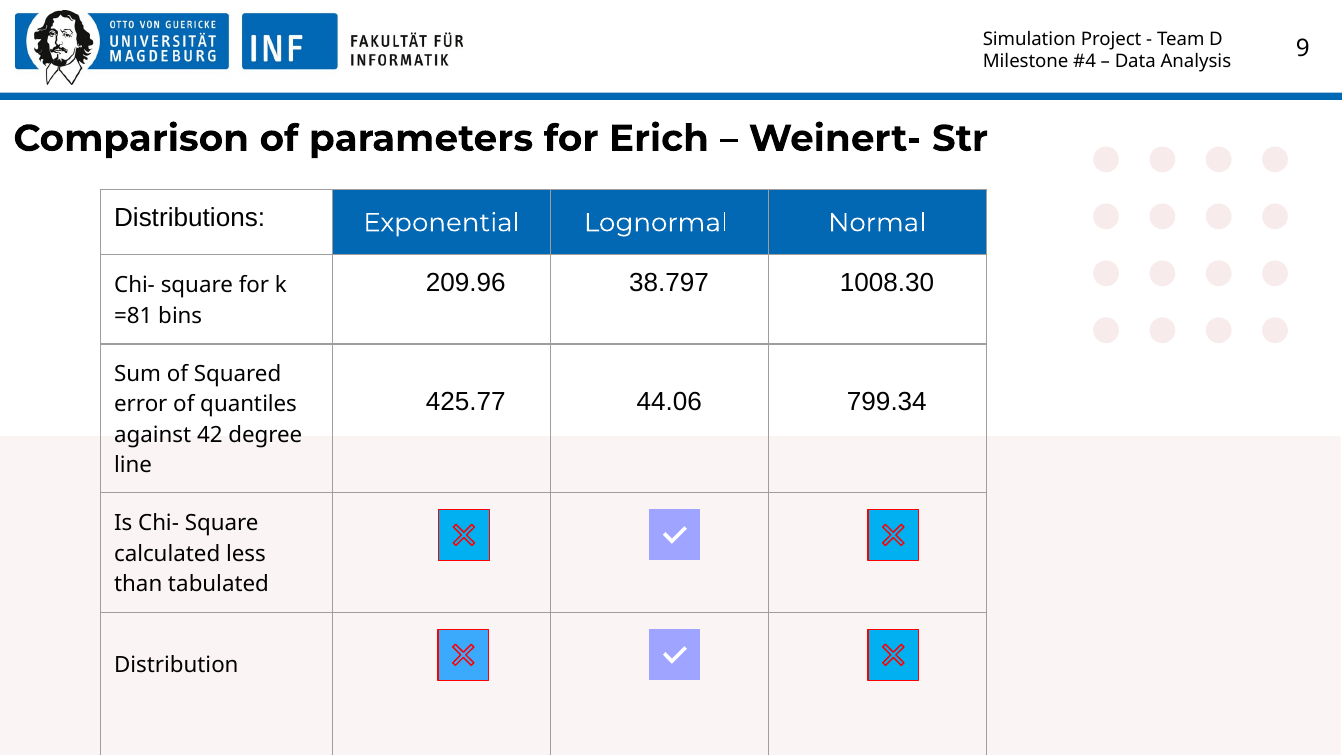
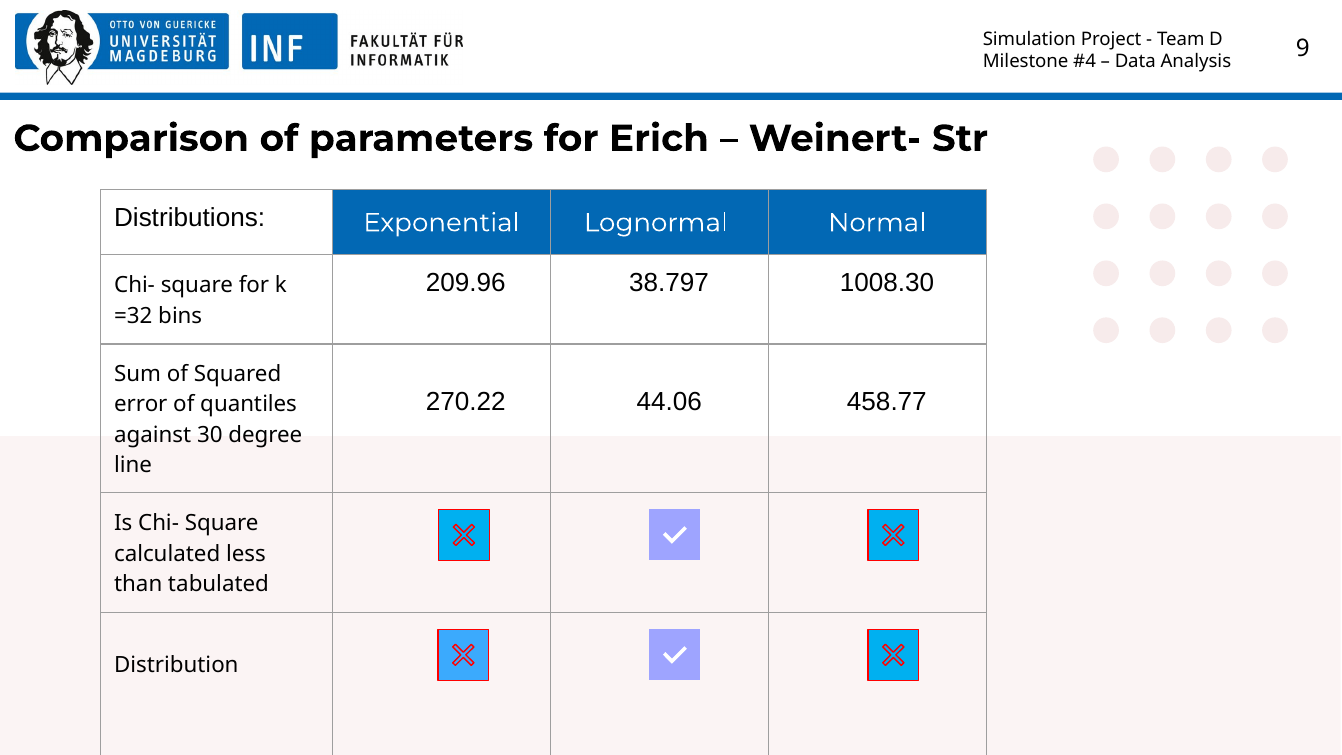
=81: =81 -> =32
425.77: 425.77 -> 270.22
799.34: 799.34 -> 458.77
42: 42 -> 30
